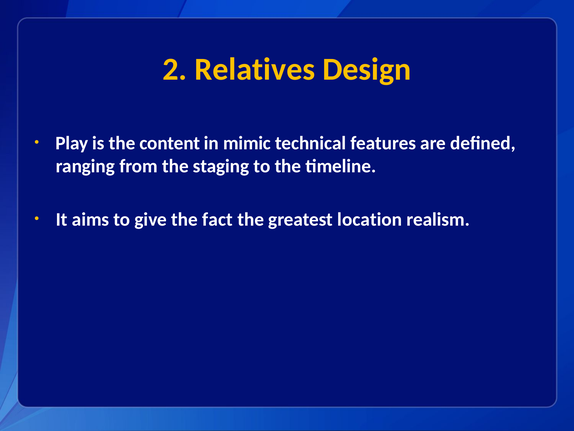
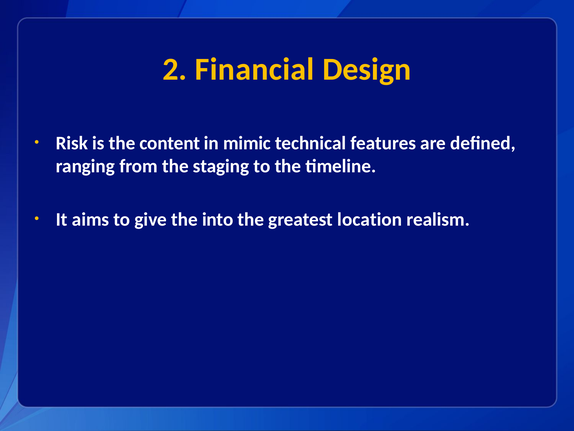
Relatives: Relatives -> Financial
Play: Play -> Risk
fact: fact -> into
